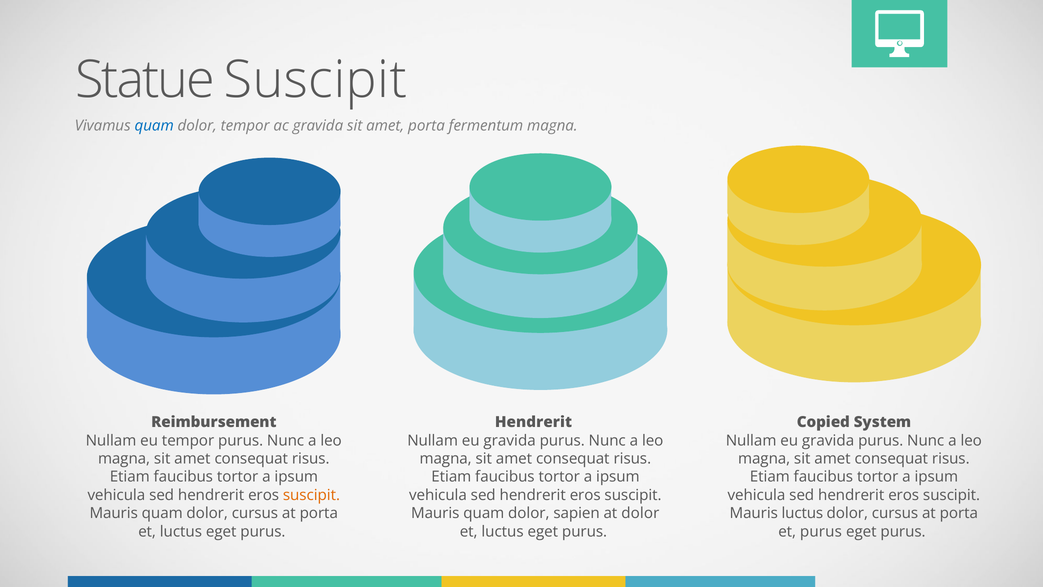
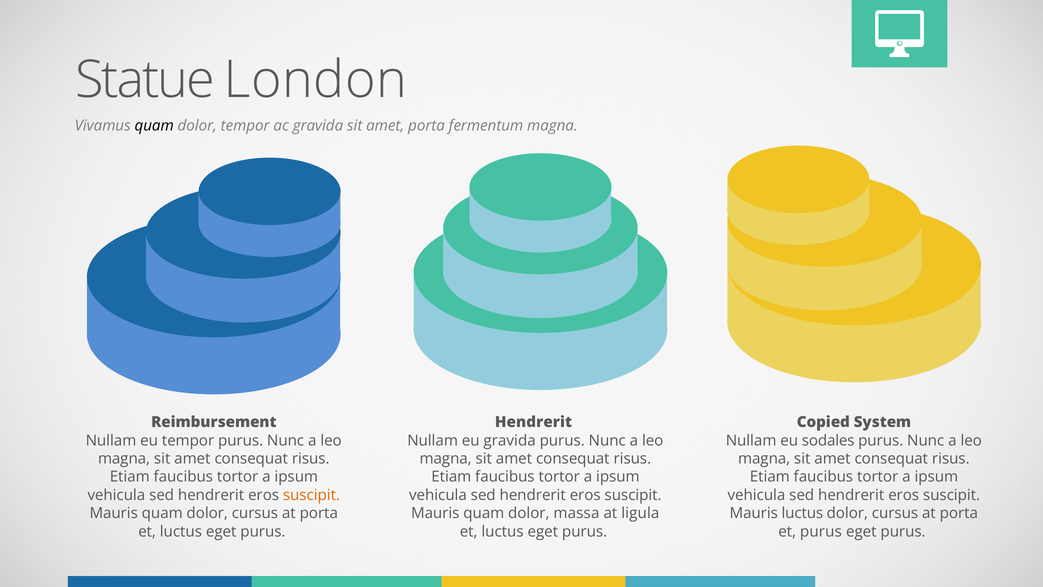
Statue Suscipit: Suscipit -> London
quam at (154, 126) colour: blue -> black
gravida at (828, 440): gravida -> sodales
sapien: sapien -> massa
at dolor: dolor -> ligula
